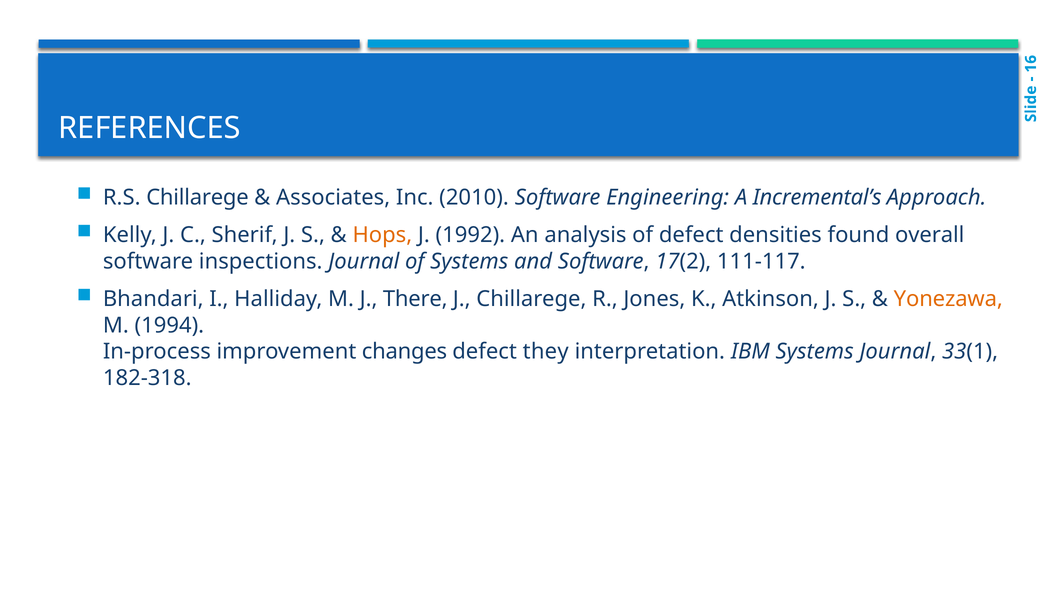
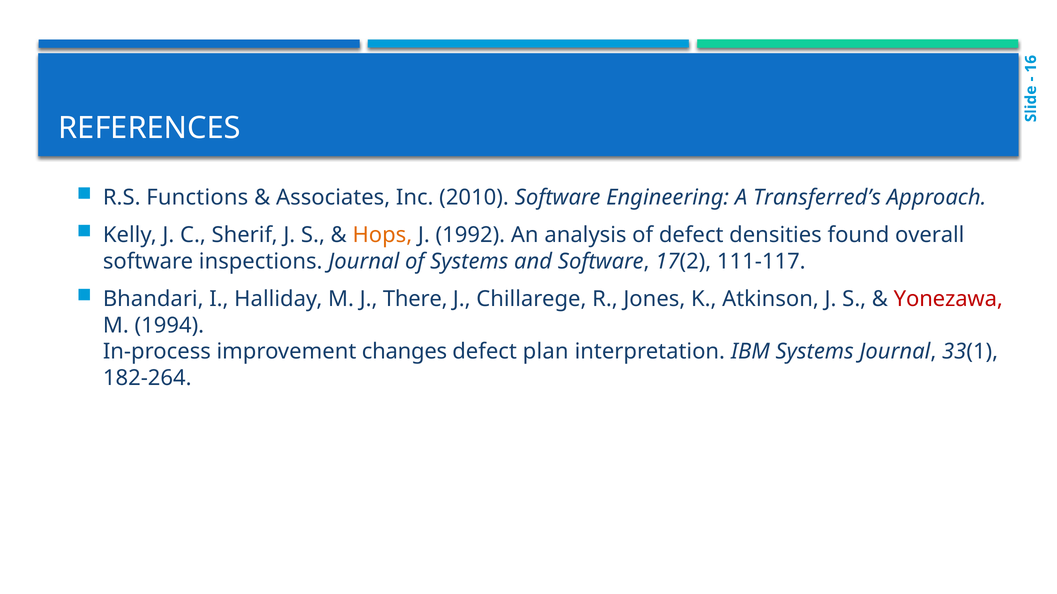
R.S Chillarege: Chillarege -> Functions
Incremental’s: Incremental’s -> Transferred’s
Yonezawa colour: orange -> red
they: they -> plan
182-318: 182-318 -> 182-264
